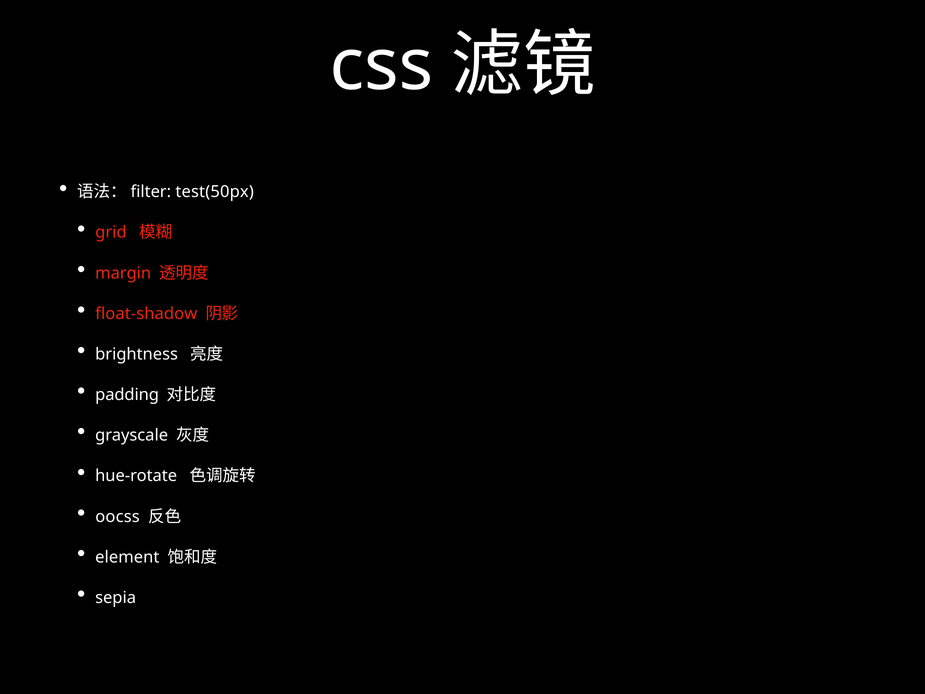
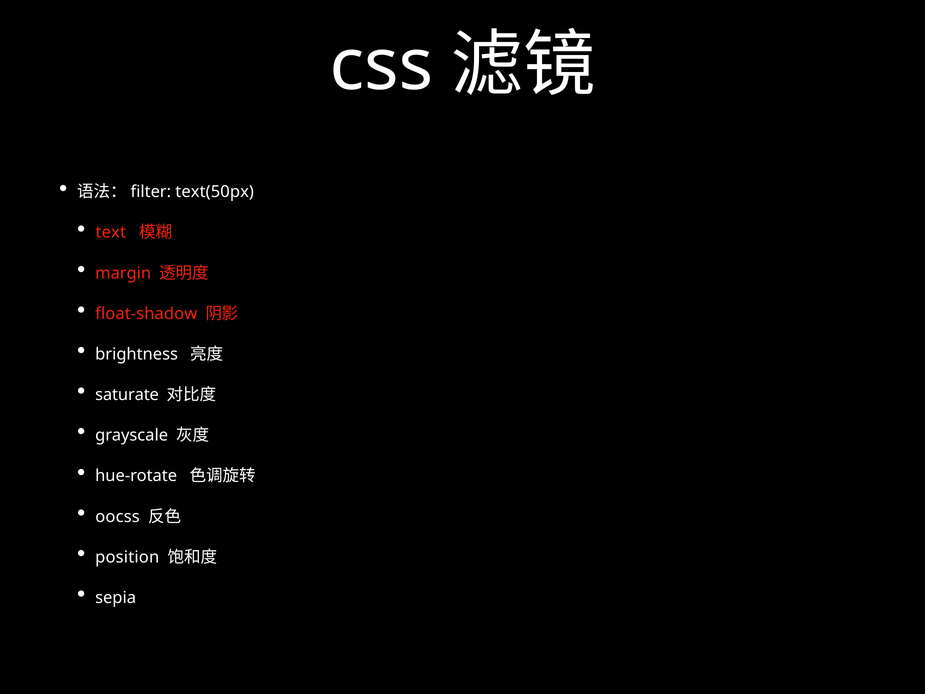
test(50px: test(50px -> text(50px
grid: grid -> text
padding: padding -> saturate
element: element -> position
